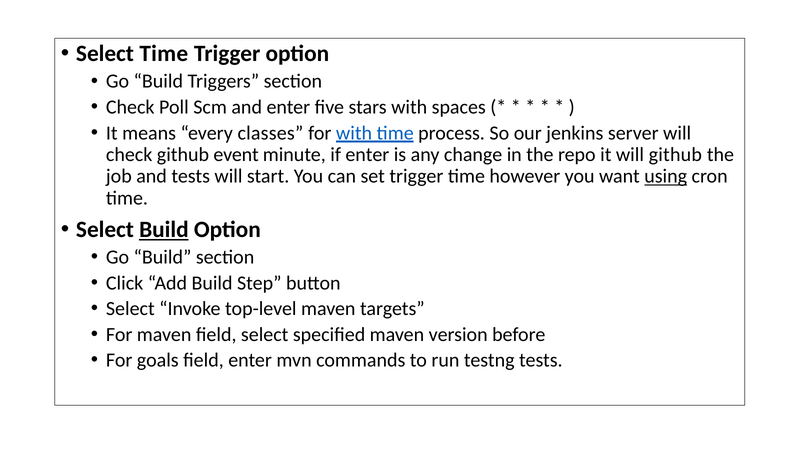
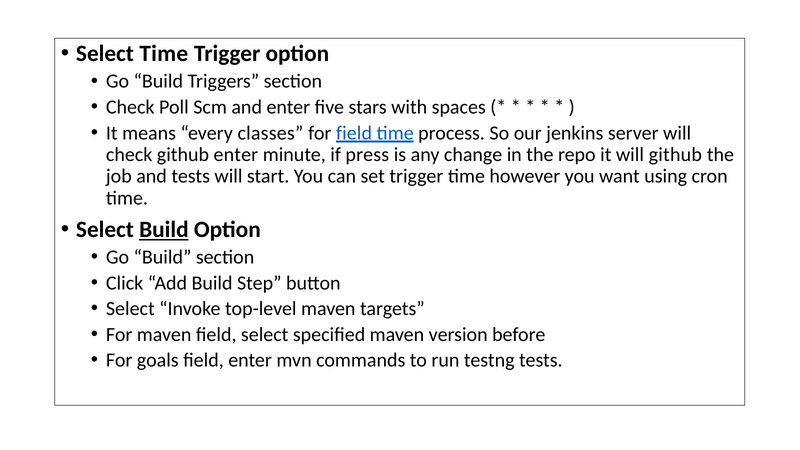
for with: with -> field
github event: event -> enter
if enter: enter -> press
using underline: present -> none
